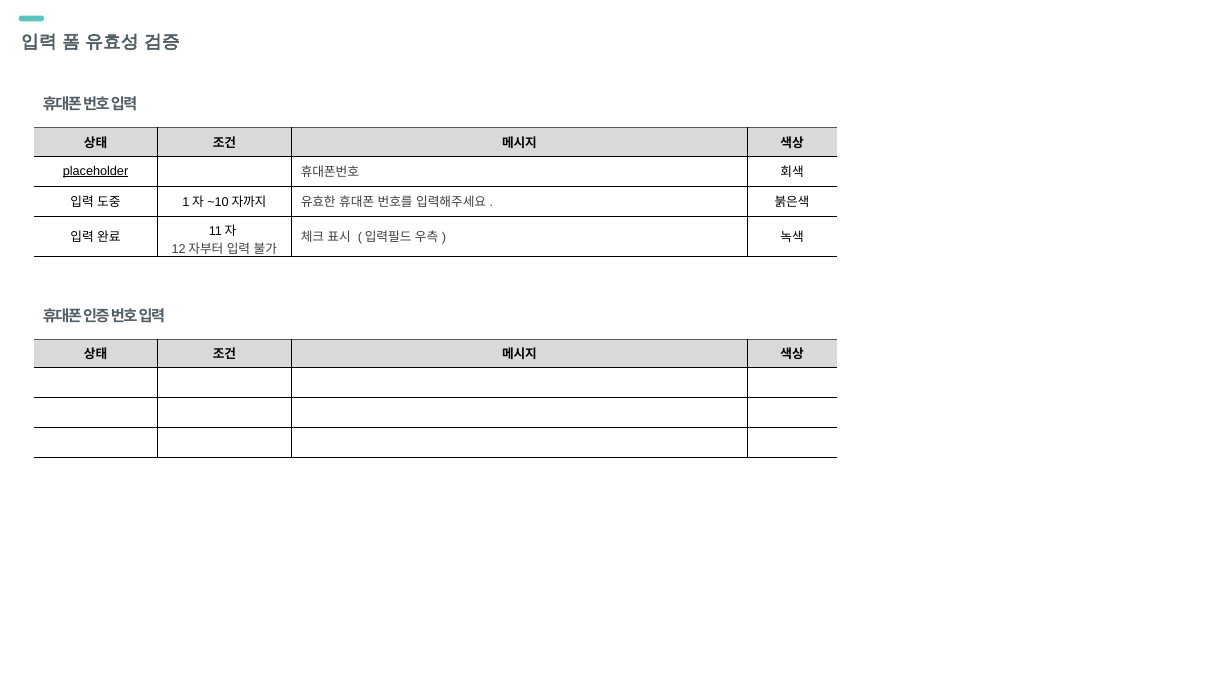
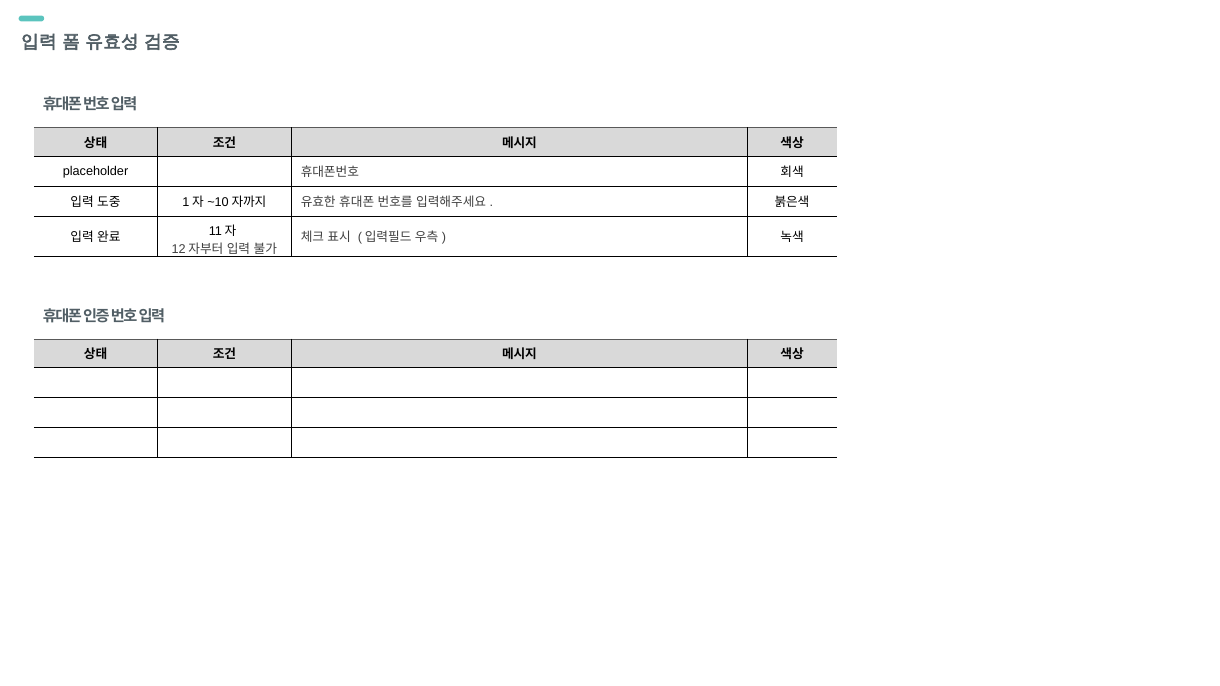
placeholder underline: present -> none
